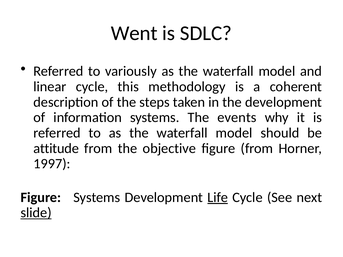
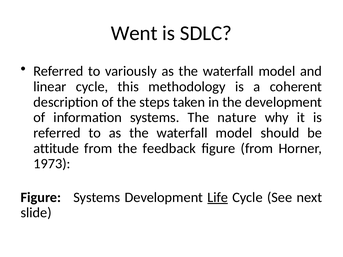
events: events -> nature
objective: objective -> feedback
1997: 1997 -> 1973
slide underline: present -> none
